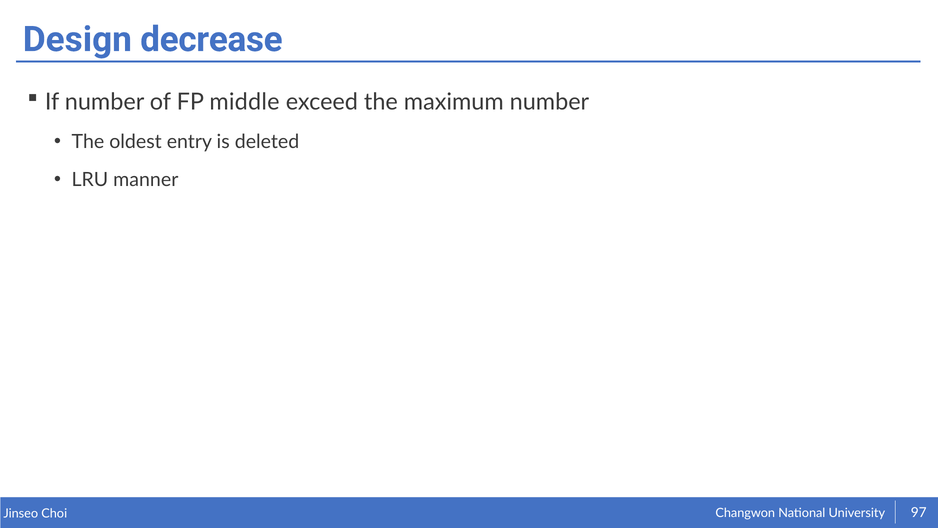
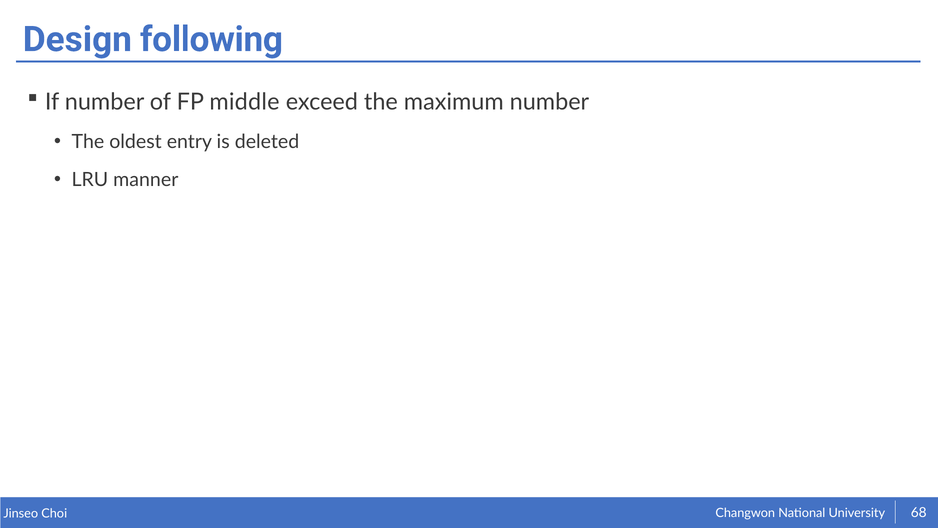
decrease: decrease -> following
97: 97 -> 68
